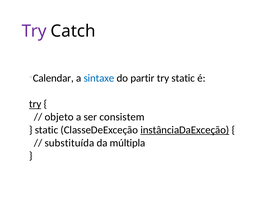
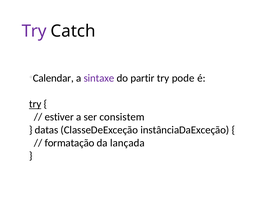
sintaxe colour: blue -> purple
try static: static -> pode
objeto: objeto -> estiver
static at (46, 130): static -> datas
instânciaDaExceção underline: present -> none
substituída: substituída -> formatação
múltipla: múltipla -> lançada
